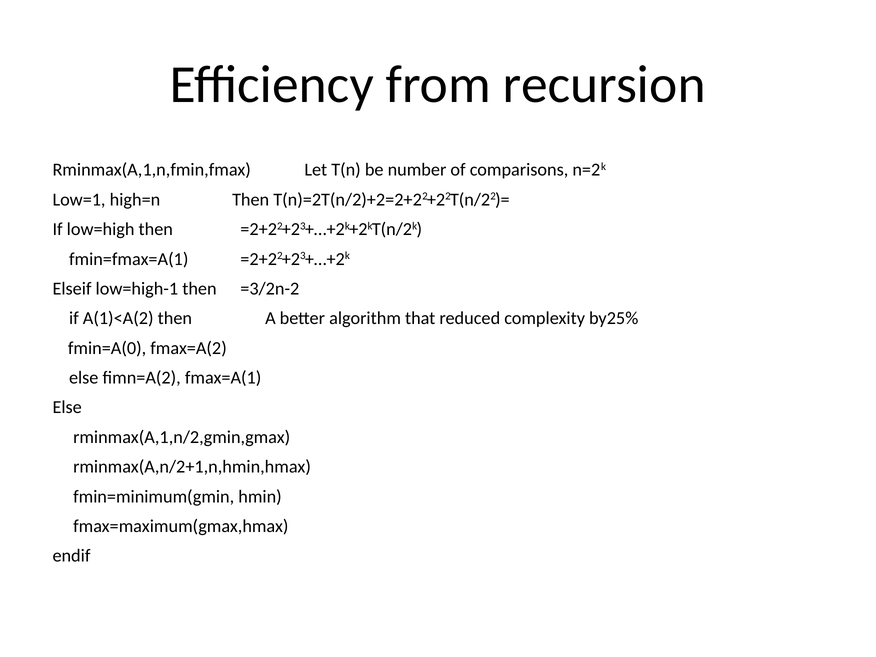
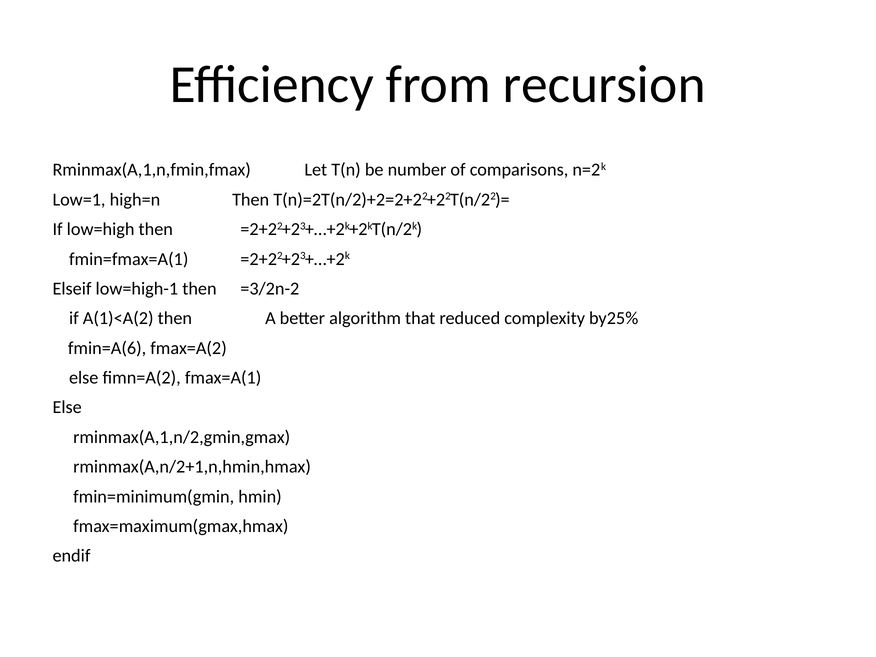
fmin=A(0: fmin=A(0 -> fmin=A(6
